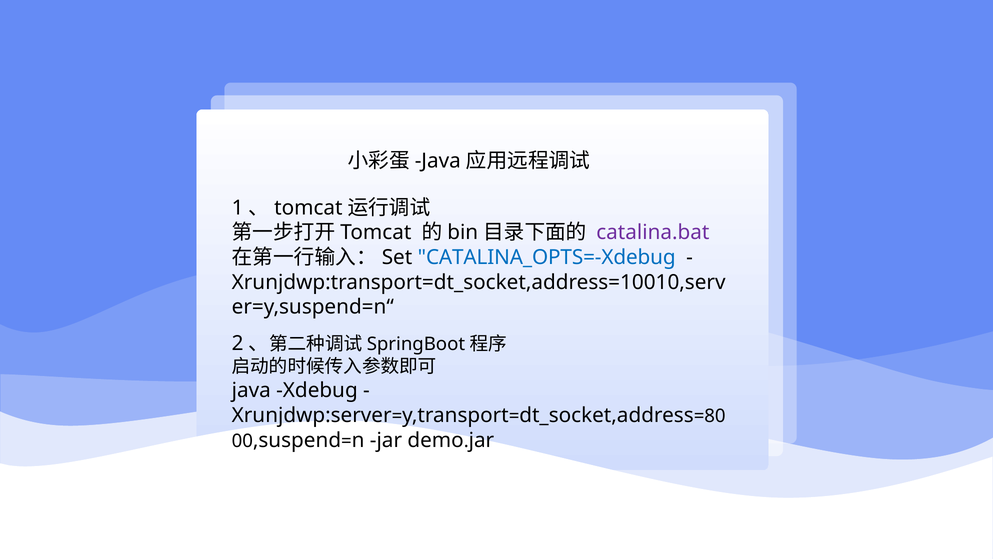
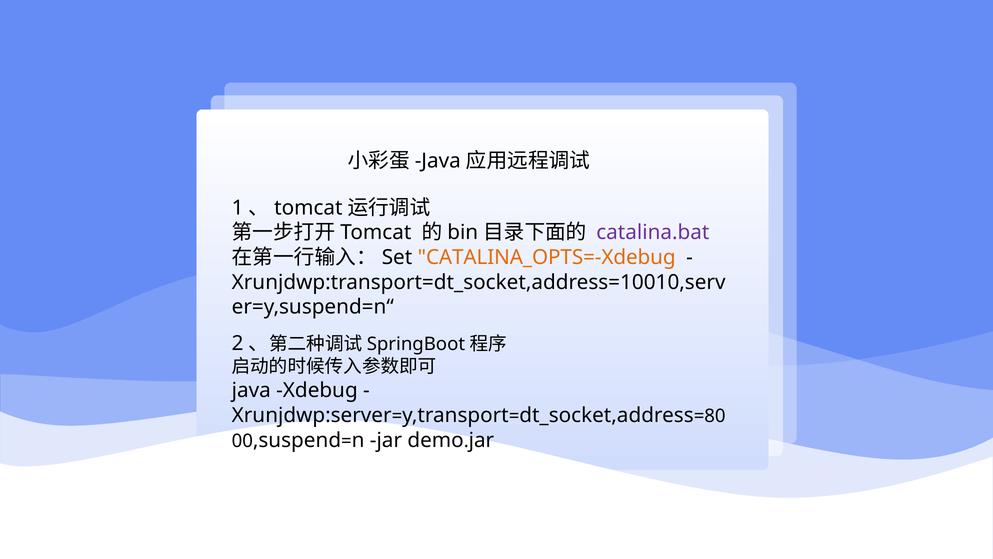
CATALINA_OPTS=-Xdebug colour: blue -> orange
